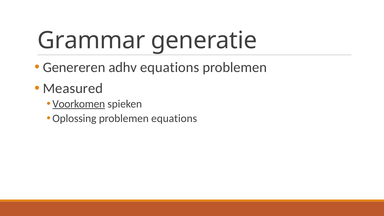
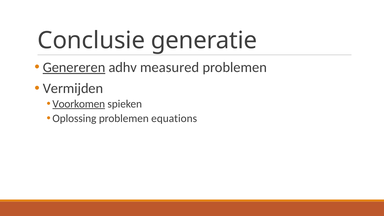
Grammar: Grammar -> Conclusie
Genereren underline: none -> present
adhv equations: equations -> measured
Measured: Measured -> Vermijden
